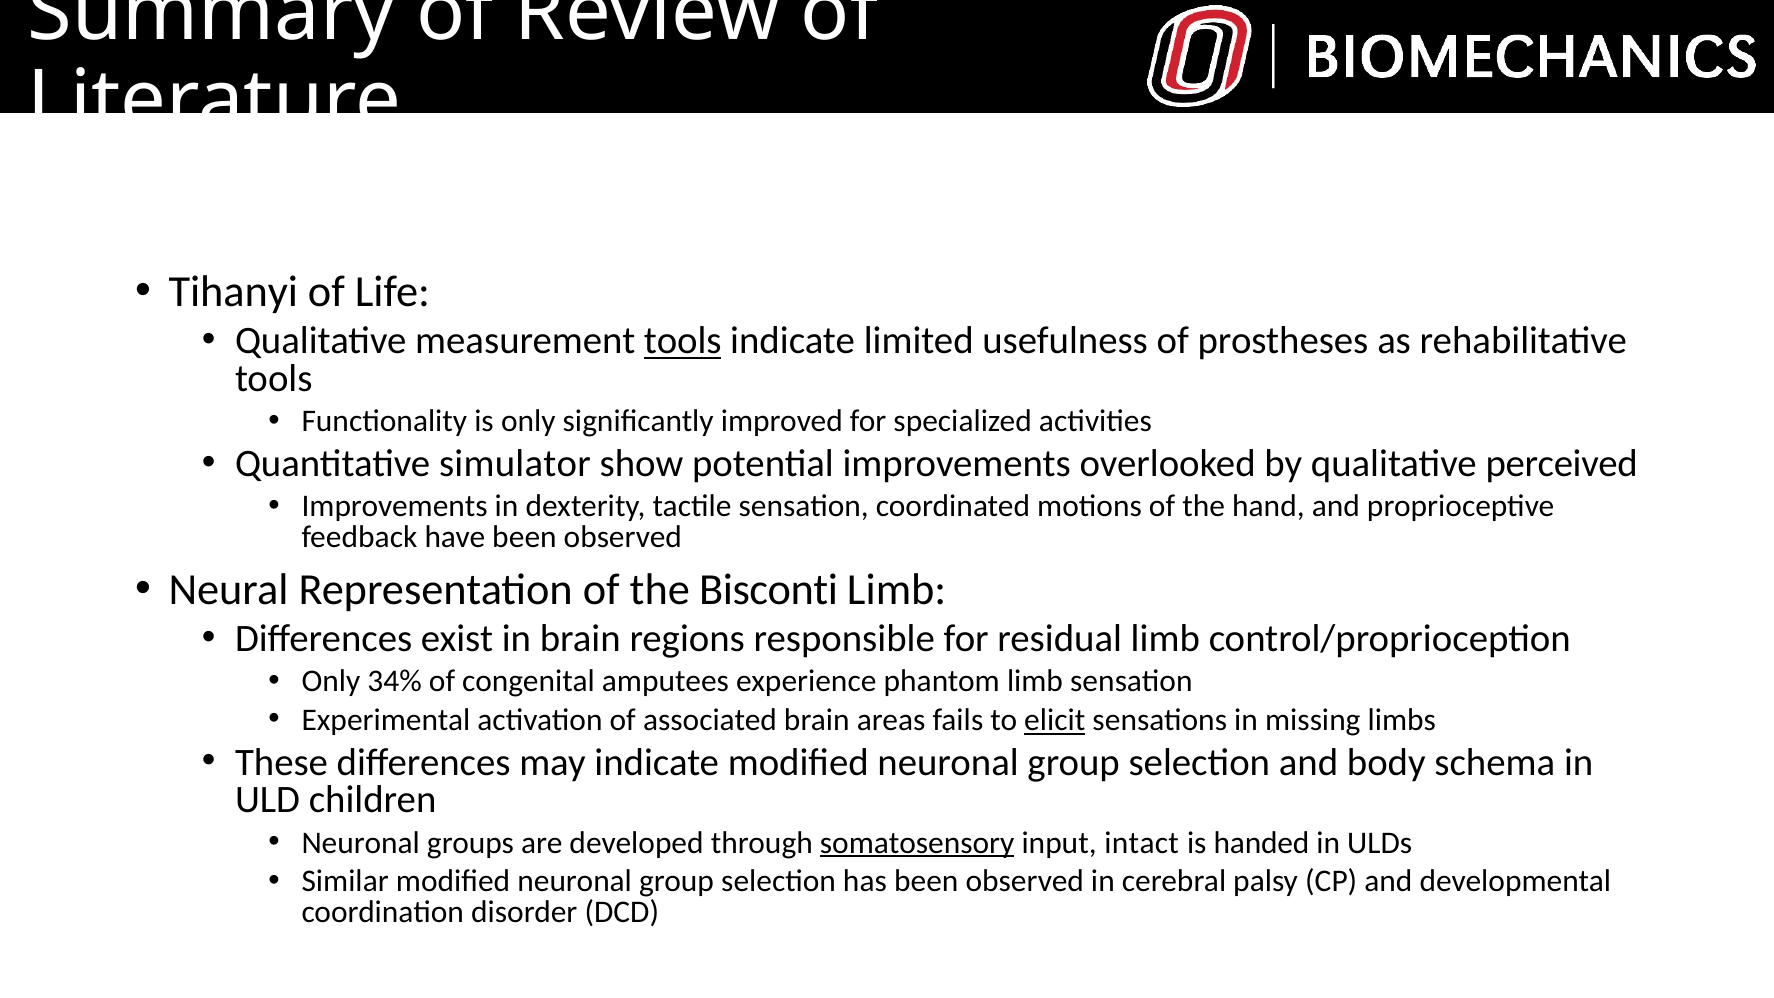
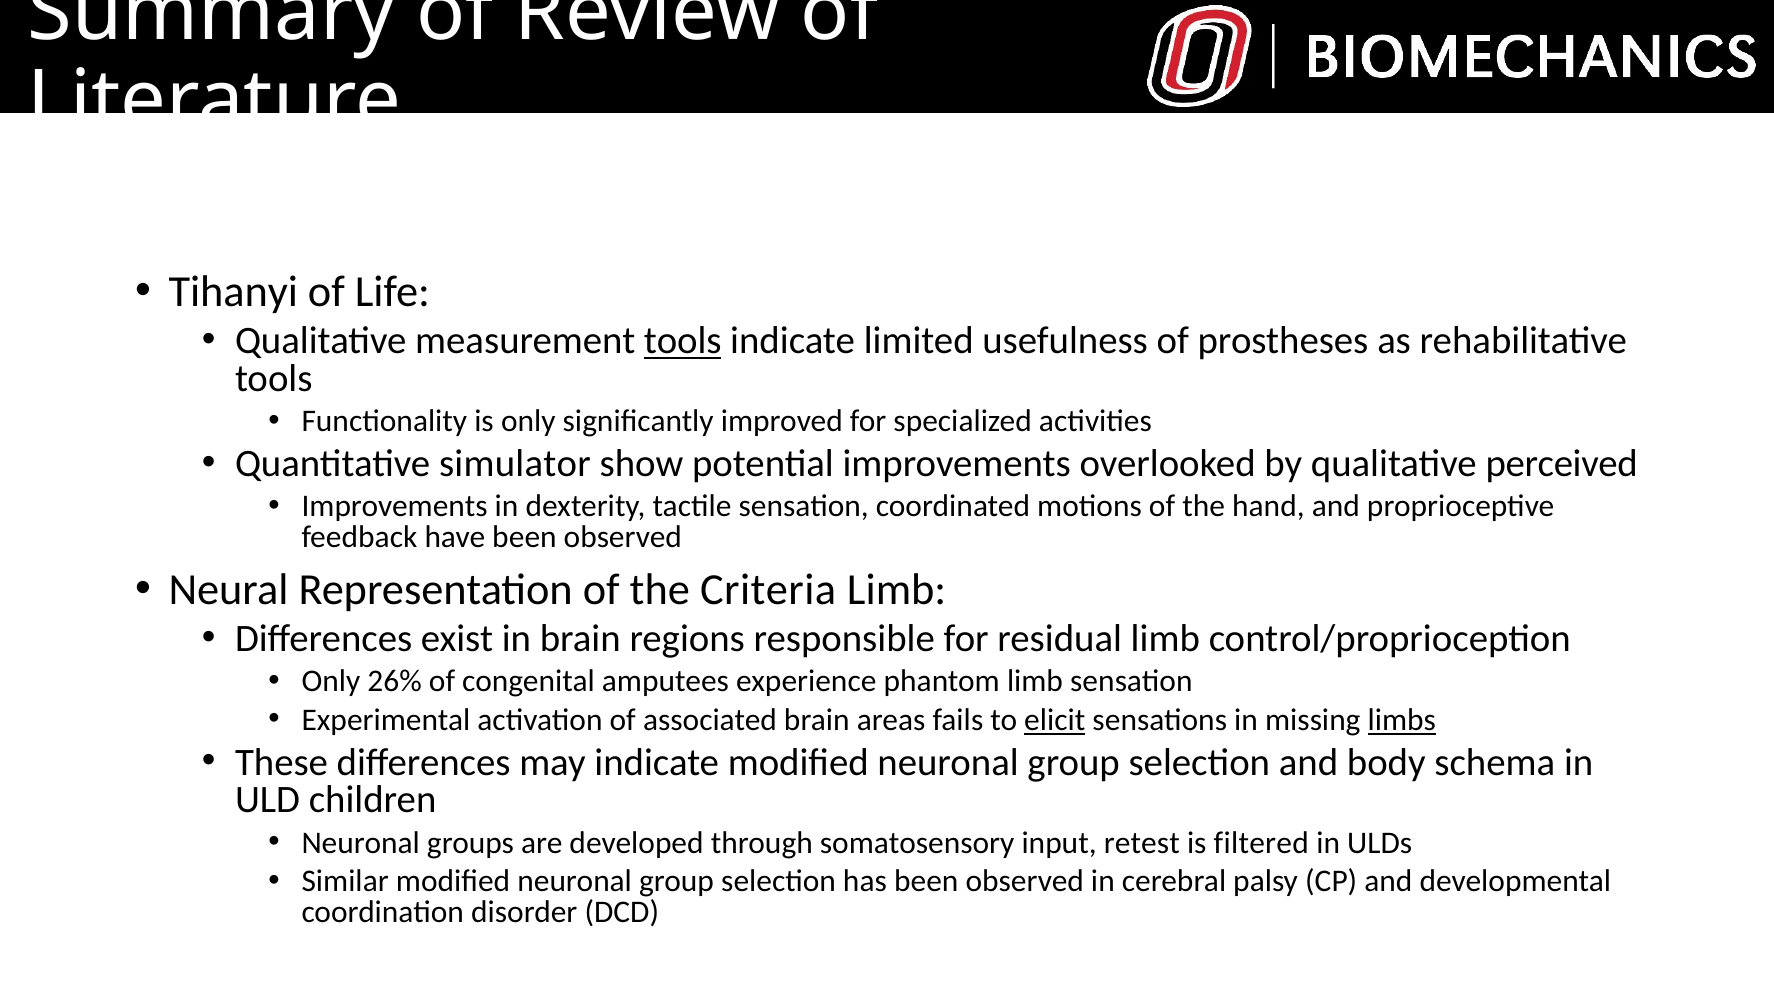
Bisconti: Bisconti -> Criteria
34%: 34% -> 26%
limbs underline: none -> present
somatosensory underline: present -> none
intact: intact -> retest
handed: handed -> filtered
